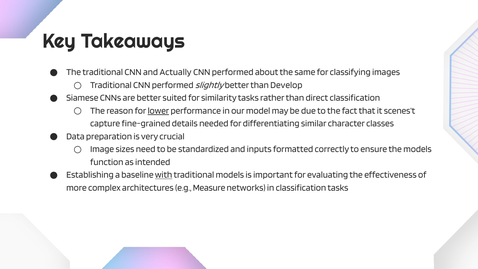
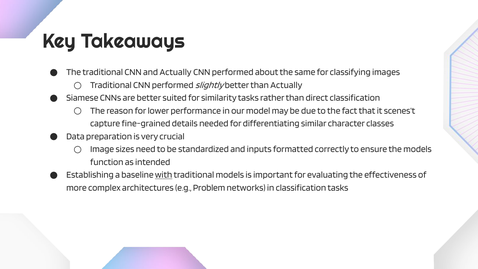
than Develop: Develop -> Actually
lower underline: present -> none
Measure: Measure -> Problem
